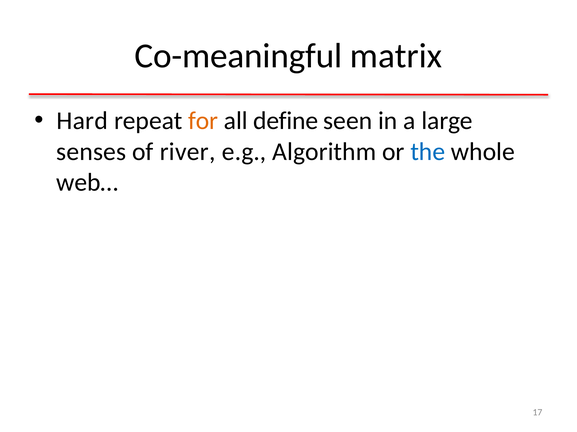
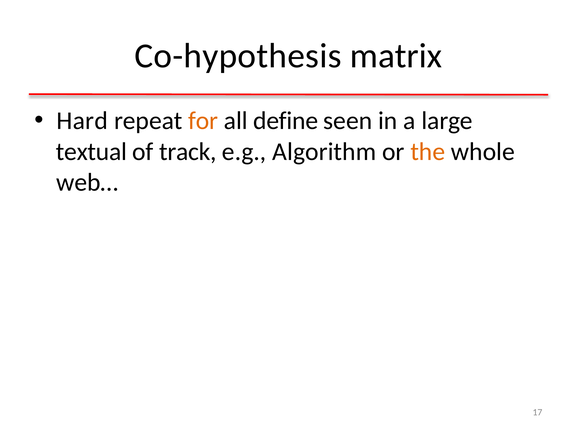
Co-meaningful: Co-meaningful -> Co-hypothesis
senses: senses -> textual
river: river -> track
the colour: blue -> orange
